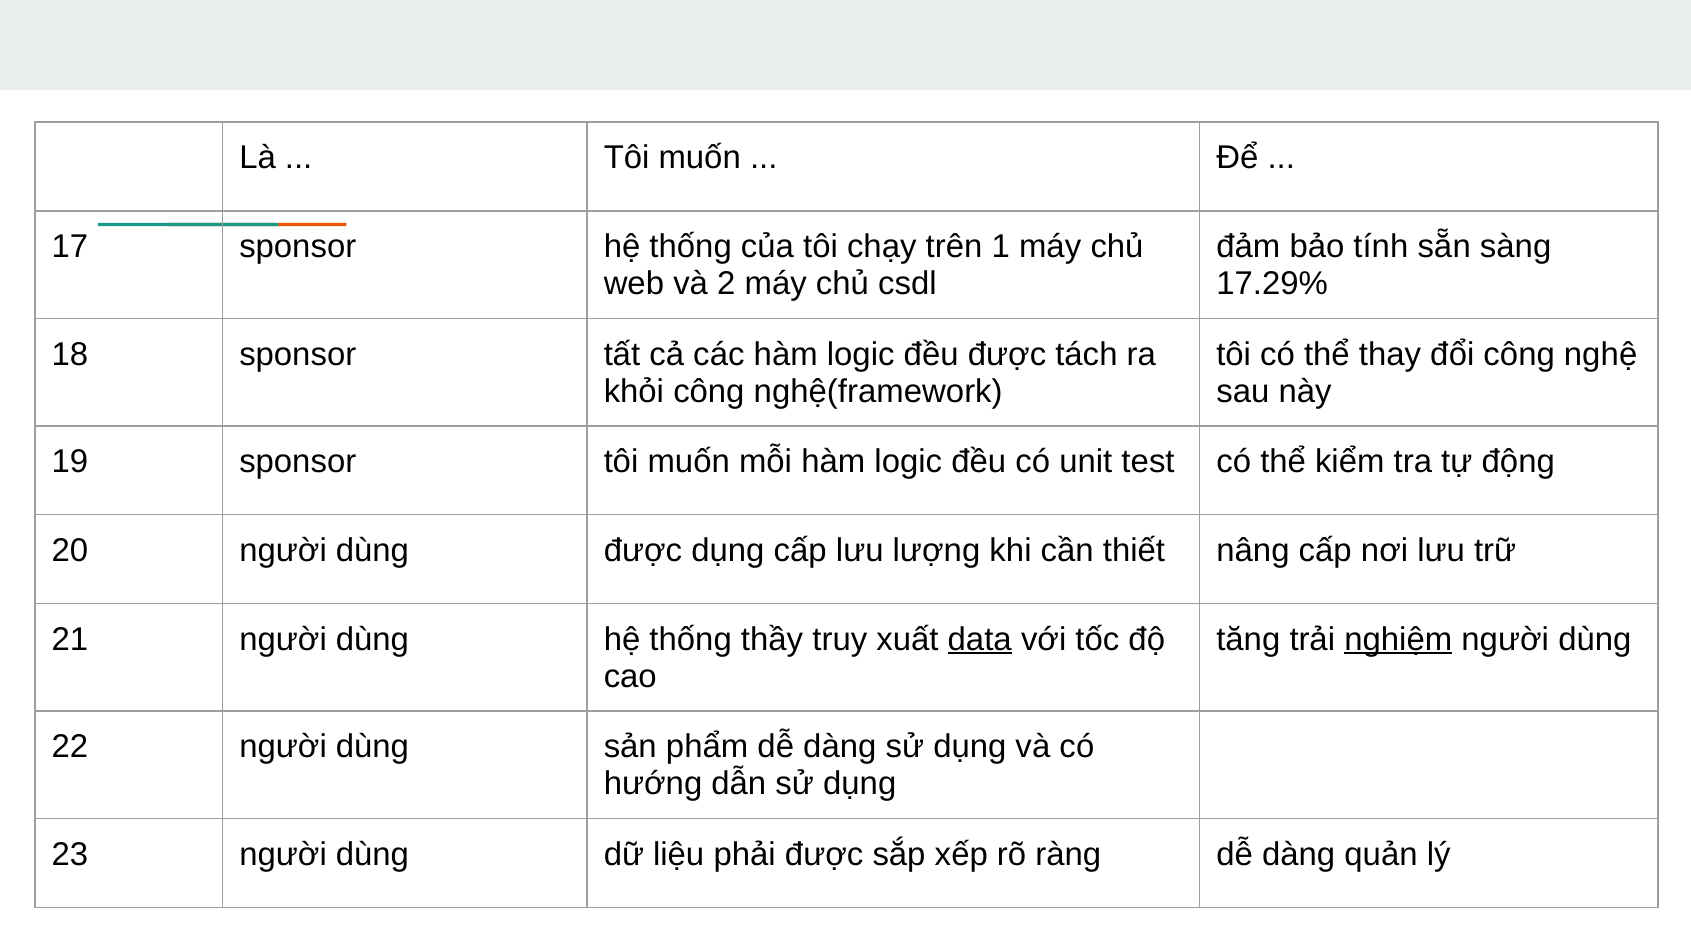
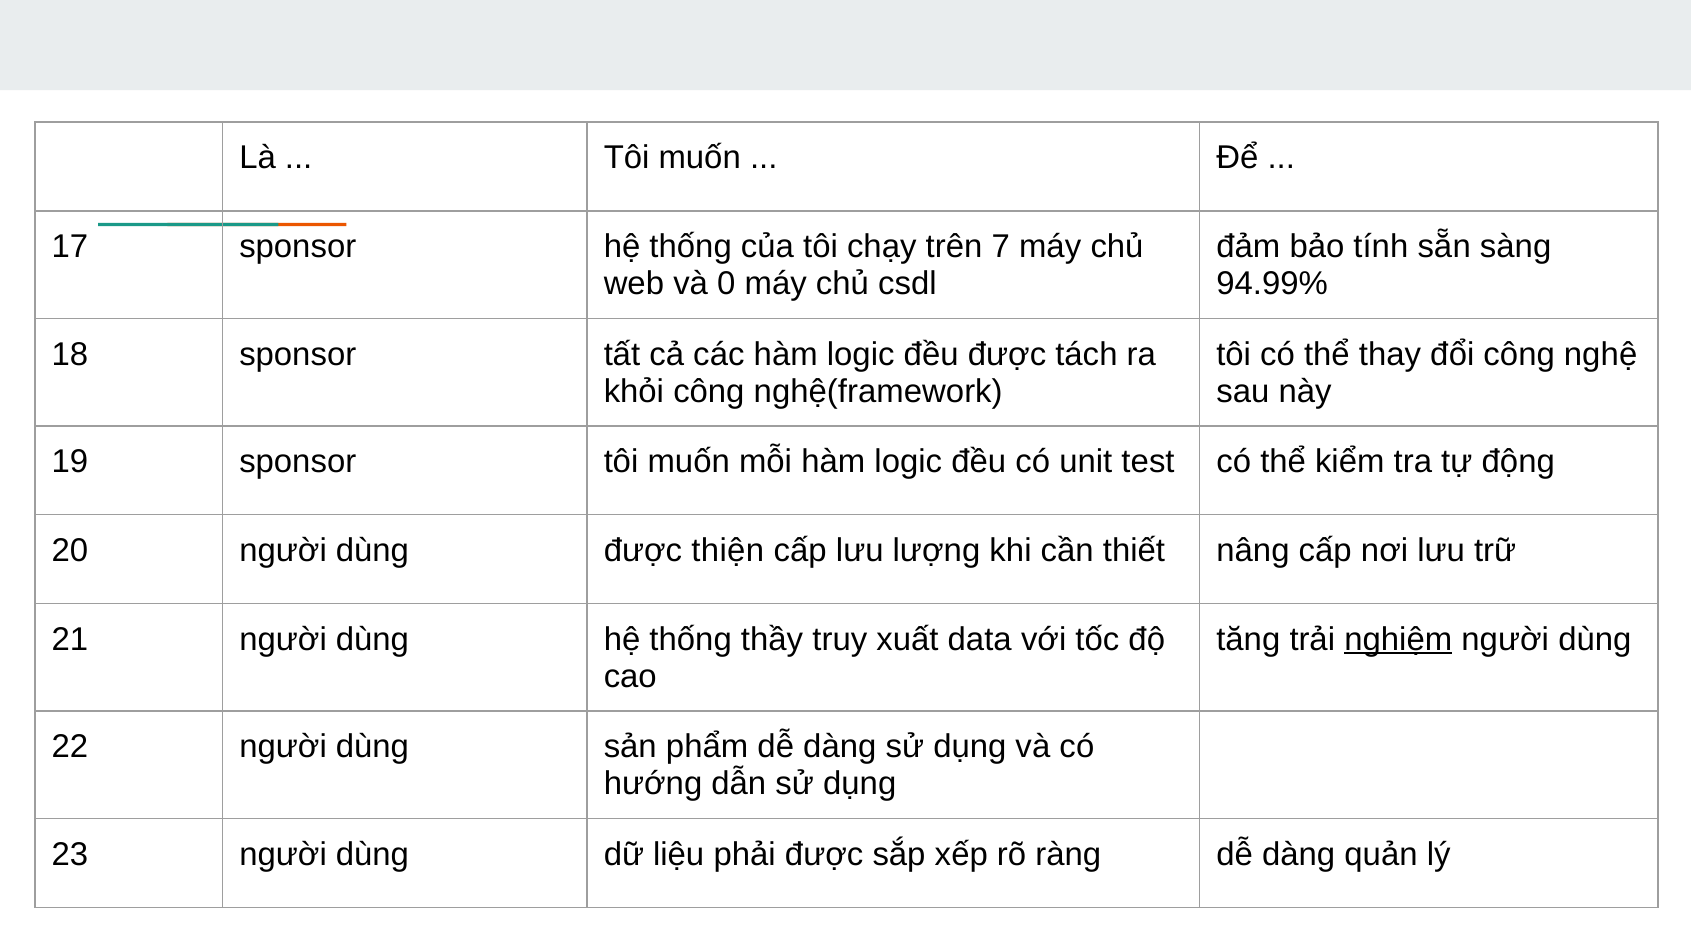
1: 1 -> 7
2: 2 -> 0
17.29%: 17.29% -> 94.99%
được dụng: dụng -> thiện
data underline: present -> none
